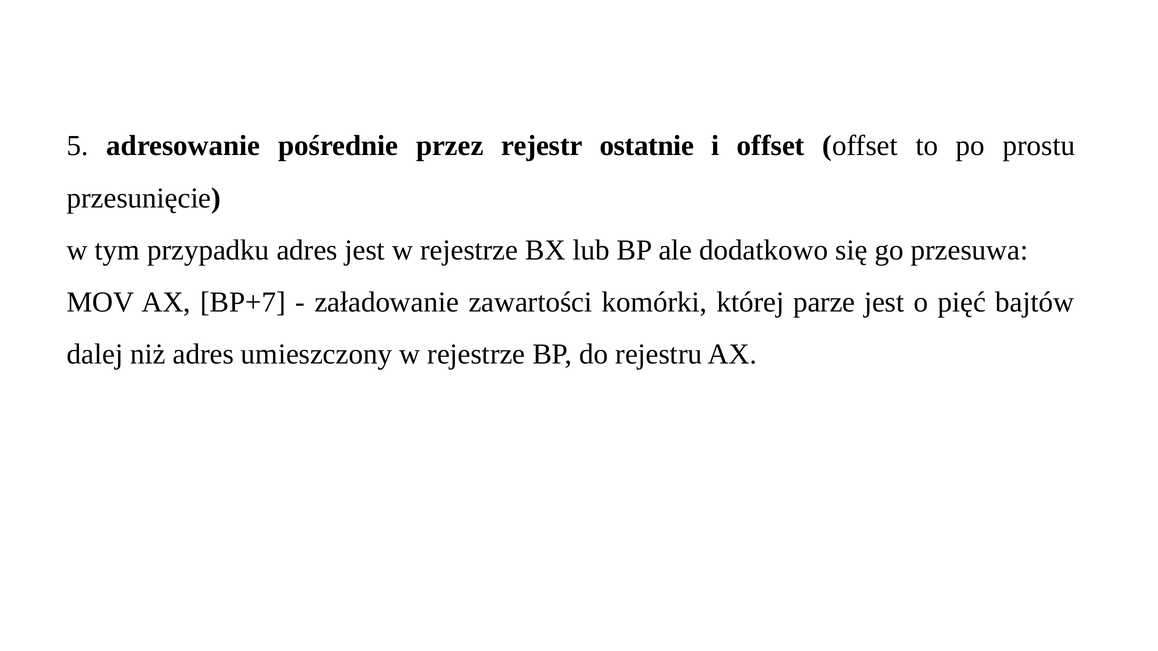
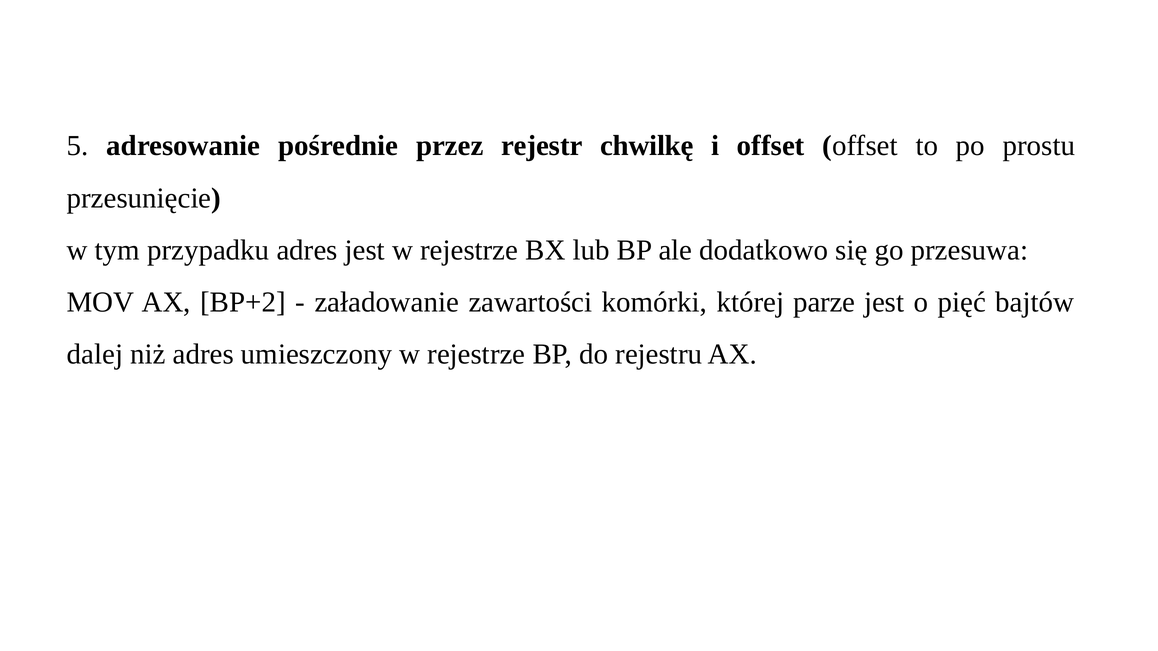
ostatnie: ostatnie -> chwilkę
BP+7: BP+7 -> BP+2
